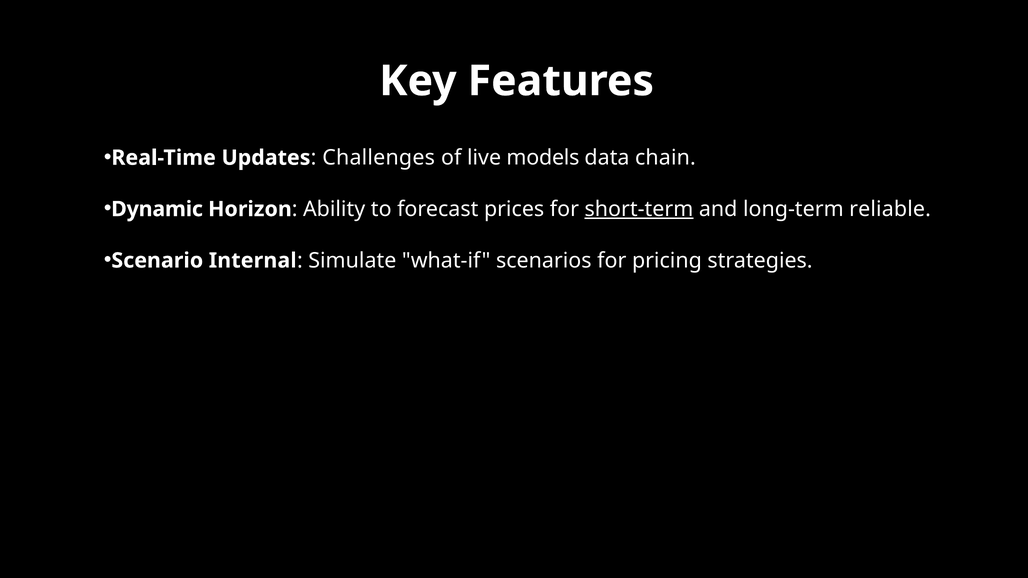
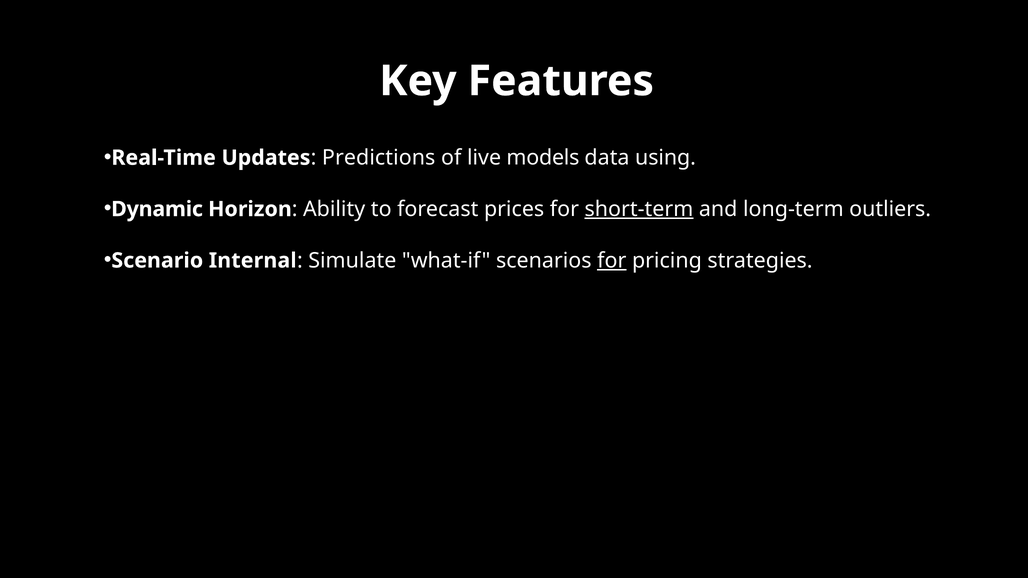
Challenges: Challenges -> Predictions
chain: chain -> using
reliable: reliable -> outliers
for at (612, 261) underline: none -> present
